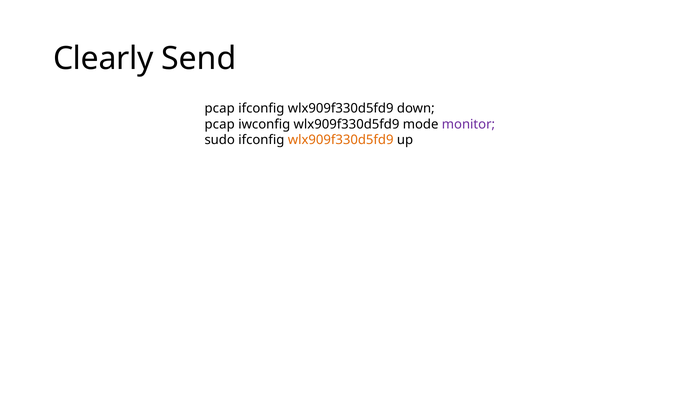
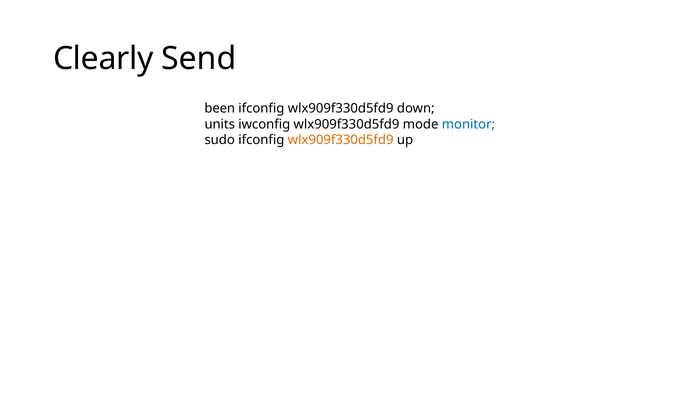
pcap at (220, 108): pcap -> been
pcap at (220, 124): pcap -> units
monitor colour: purple -> blue
